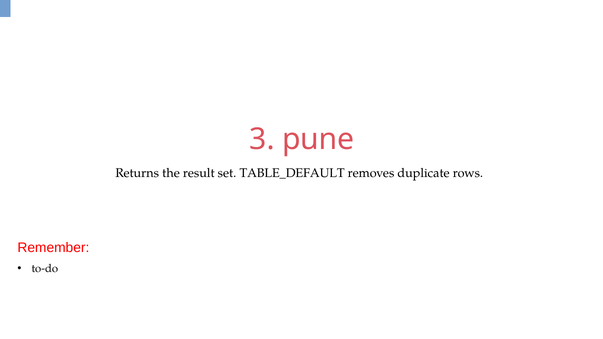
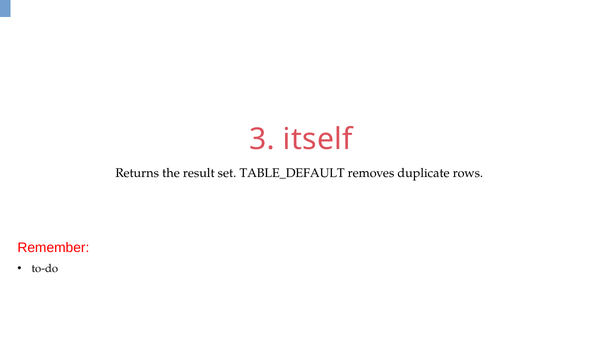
pune: pune -> itself
